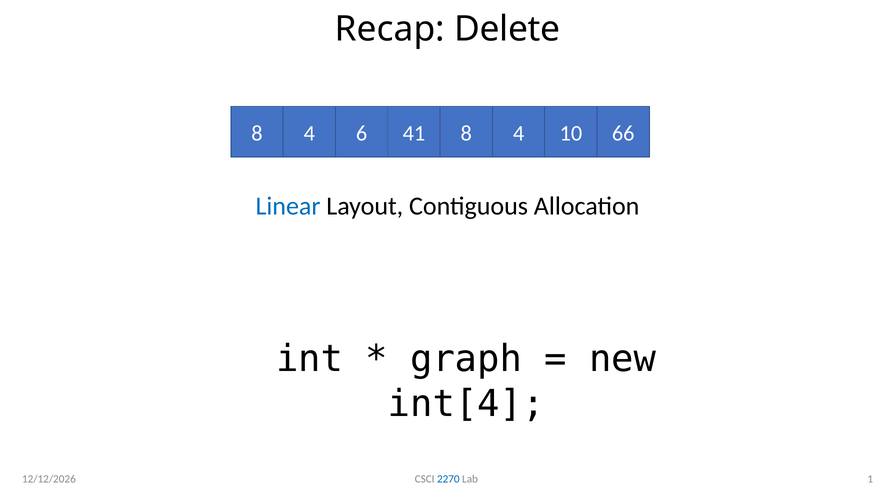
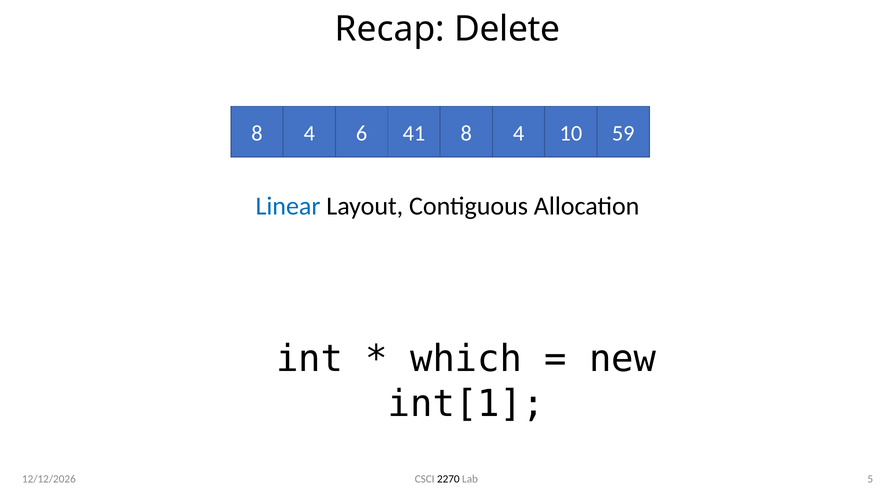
66: 66 -> 59
graph: graph -> which
int[4: int[4 -> int[1
2270 colour: blue -> black
1: 1 -> 5
